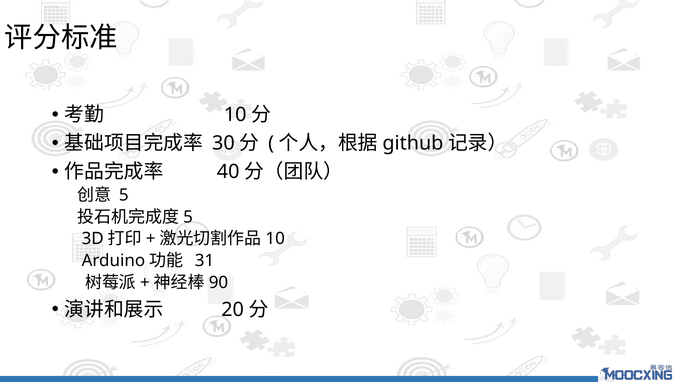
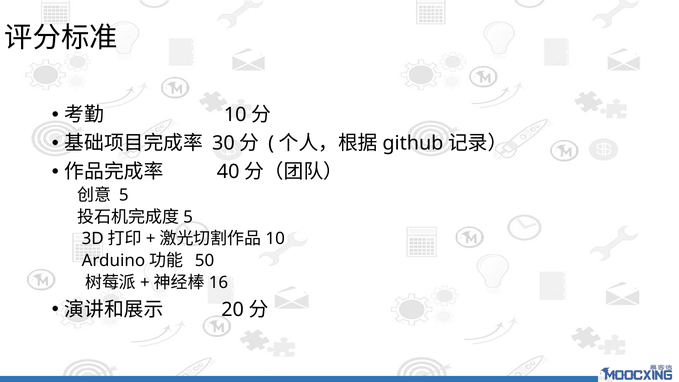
31: 31 -> 50
90: 90 -> 16
